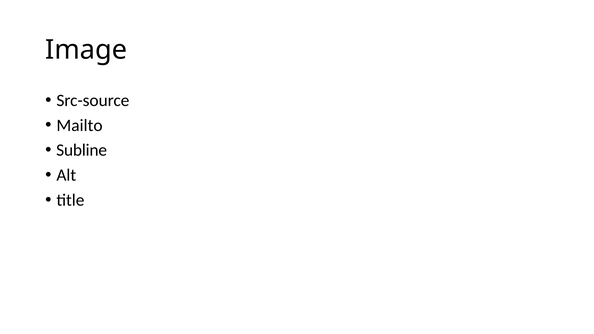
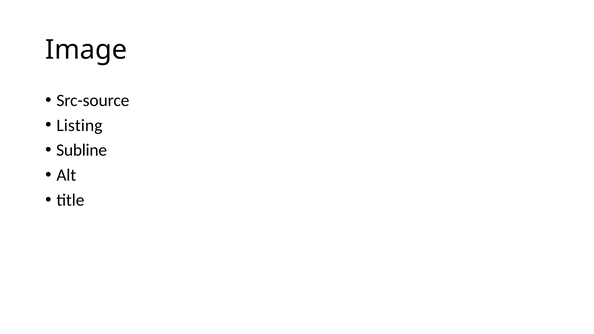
Mailto: Mailto -> Listing
